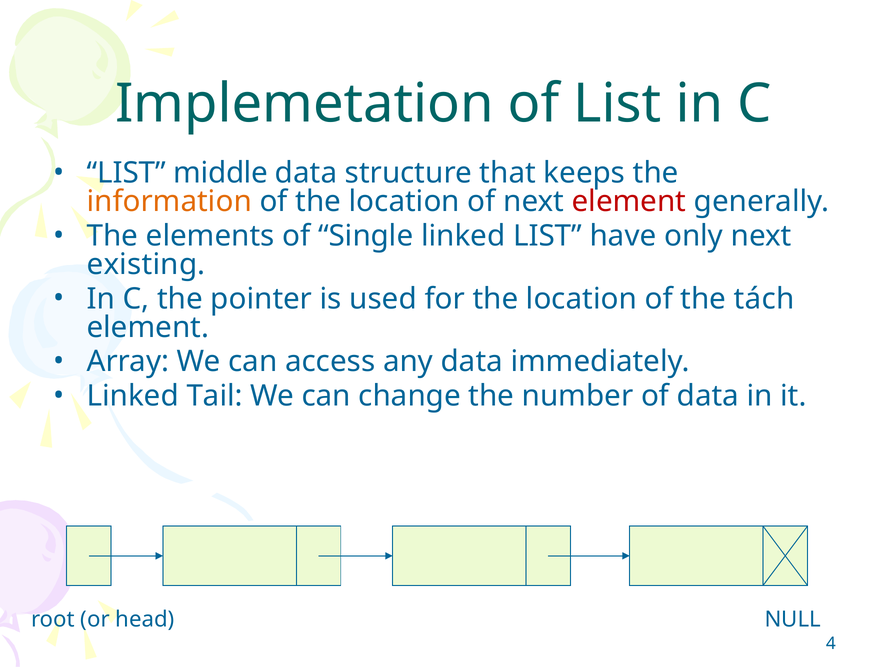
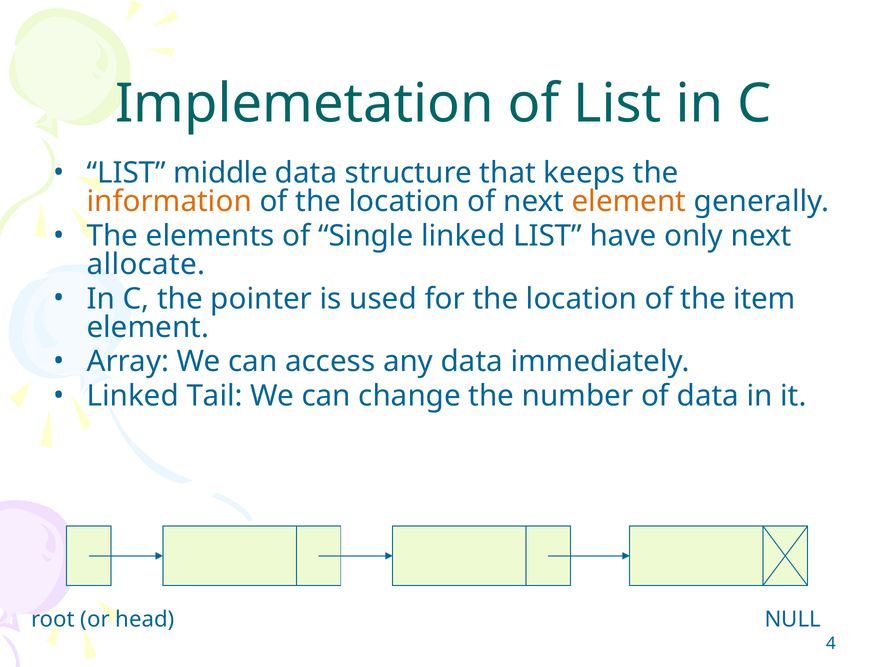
element at (629, 201) colour: red -> orange
existing: existing -> allocate
tách: tách -> item
